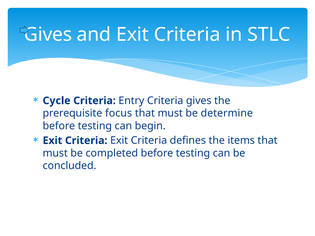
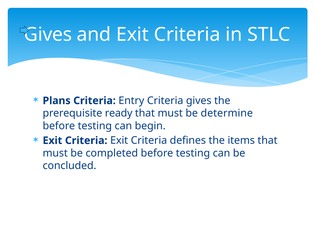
Cycle: Cycle -> Plans
focus: focus -> ready
